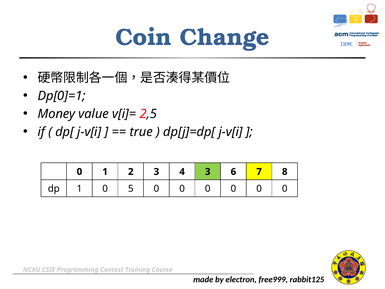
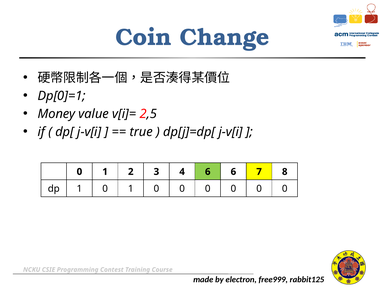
4 3: 3 -> 6
1 0 5: 5 -> 1
